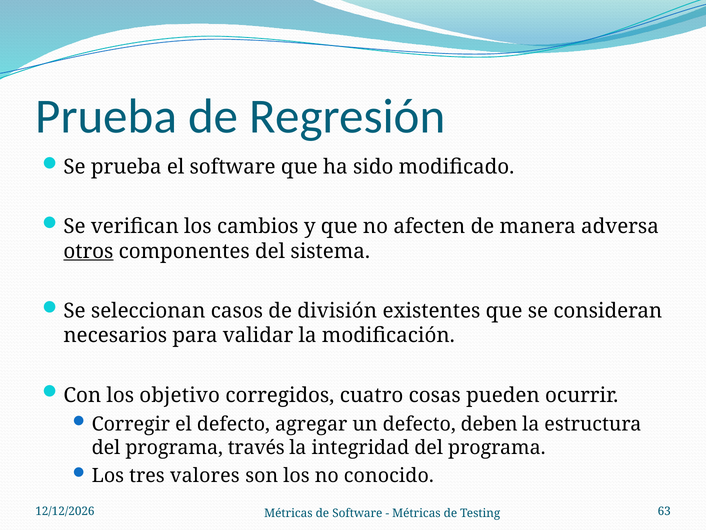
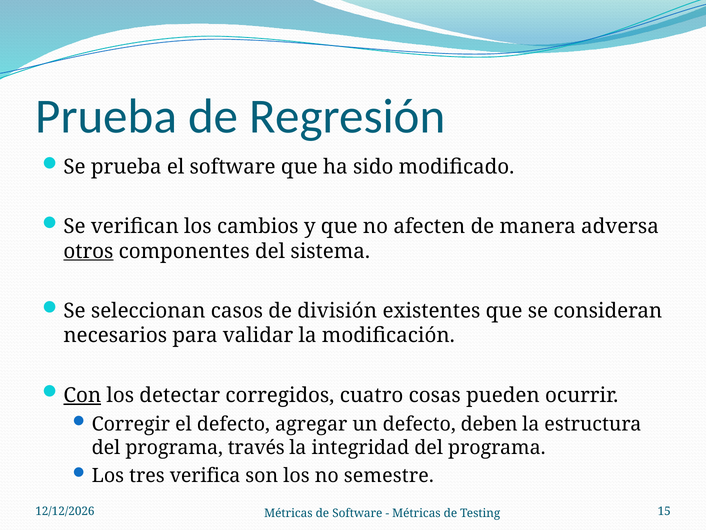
Con underline: none -> present
objetivo: objetivo -> detectar
valores: valores -> verifica
conocido: conocido -> semestre
63: 63 -> 15
